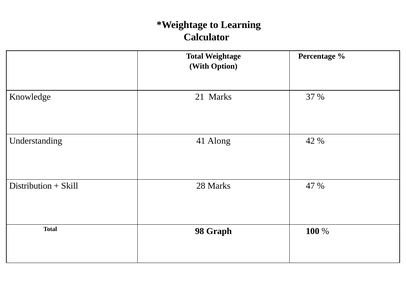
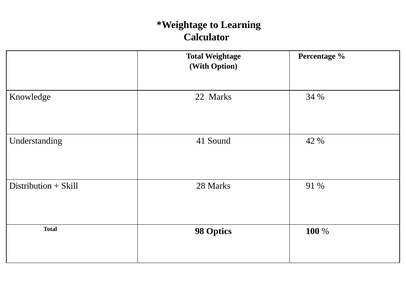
21: 21 -> 22
37: 37 -> 34
Along: Along -> Sound
47: 47 -> 91
Graph: Graph -> Optics
